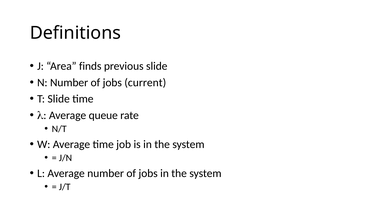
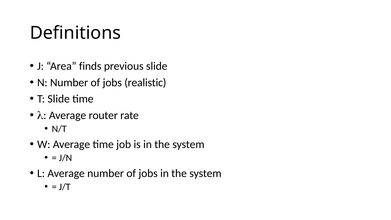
current: current -> realistic
queue: queue -> router
